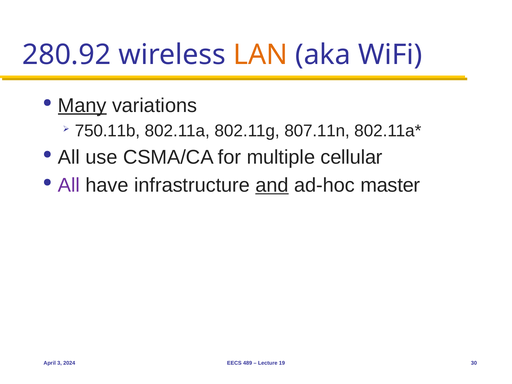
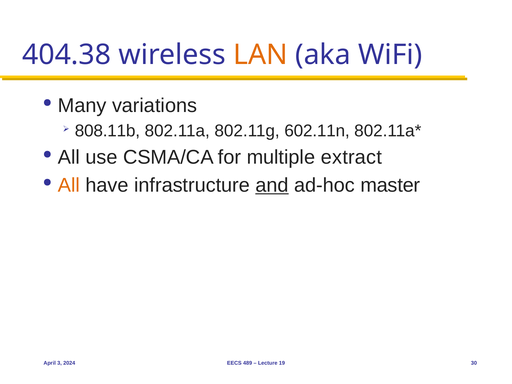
280.92: 280.92 -> 404.38
Many underline: present -> none
750.11b: 750.11b -> 808.11b
807.11n: 807.11n -> 602.11n
cellular: cellular -> extract
All at (69, 185) colour: purple -> orange
